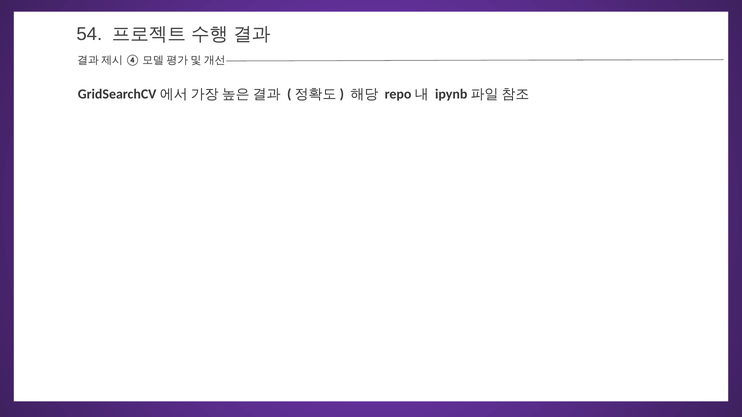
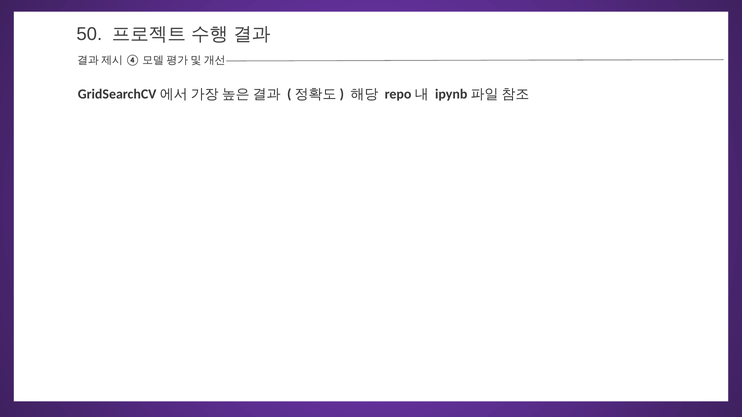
54: 54 -> 50
